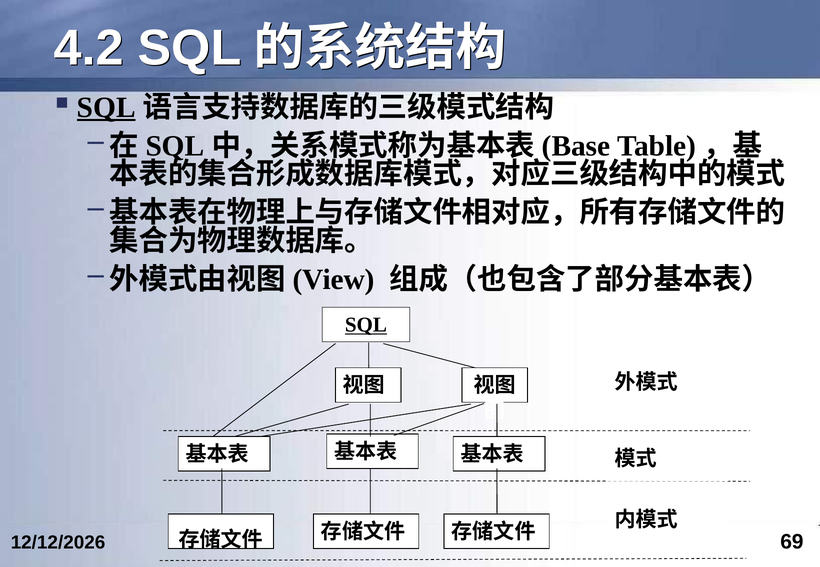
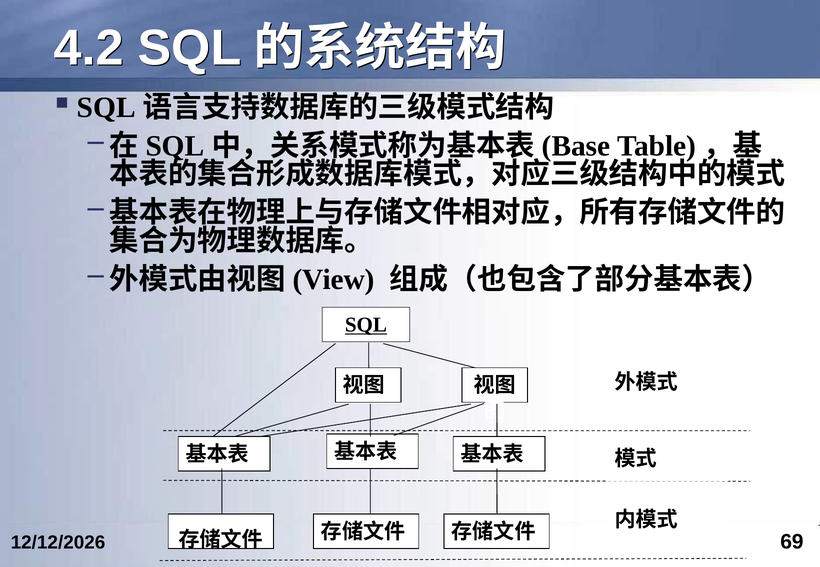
SQL at (106, 108) underline: present -> none
